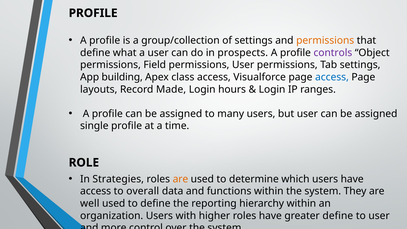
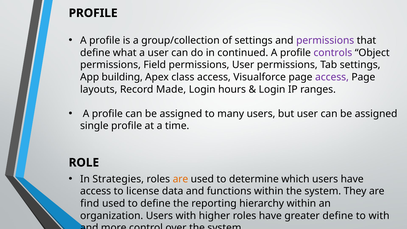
permissions at (325, 40) colour: orange -> purple
prospects: prospects -> continued
access at (332, 77) colour: blue -> purple
overall: overall -> license
well: well -> find
to user: user -> with
